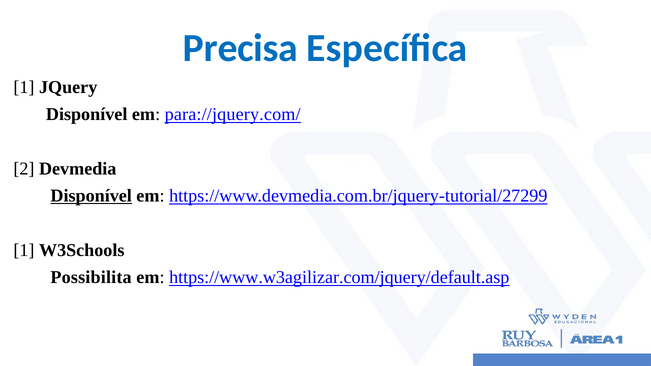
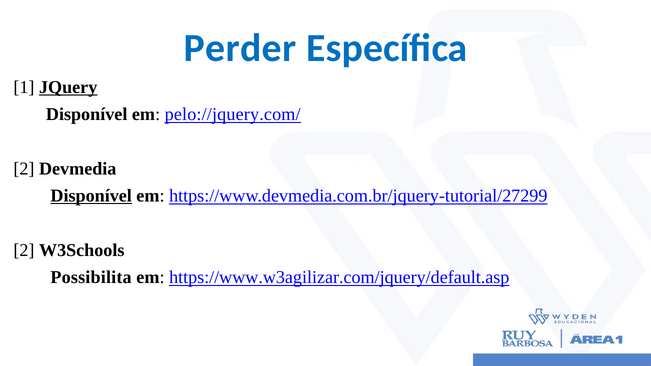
Precisa: Precisa -> Perder
JQuery underline: none -> present
para://jquery.com/: para://jquery.com/ -> pelo://jquery.com/
1 at (24, 250): 1 -> 2
